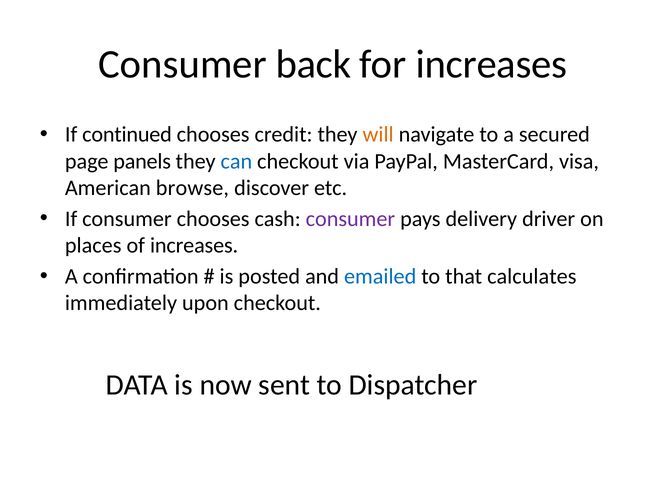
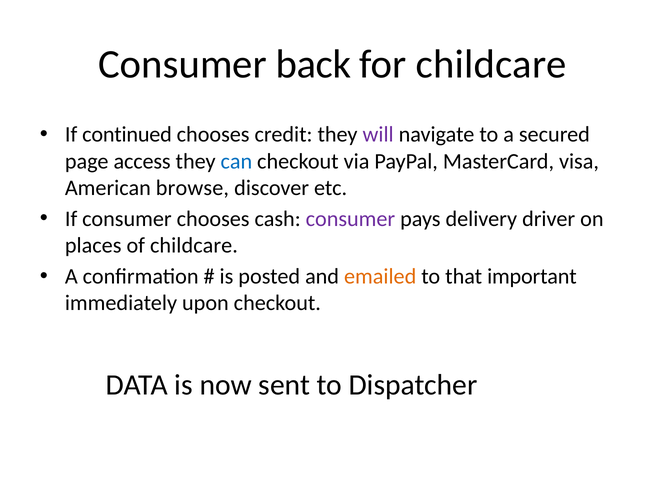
for increases: increases -> childcare
will colour: orange -> purple
panels: panels -> access
of increases: increases -> childcare
emailed colour: blue -> orange
calculates: calculates -> important
